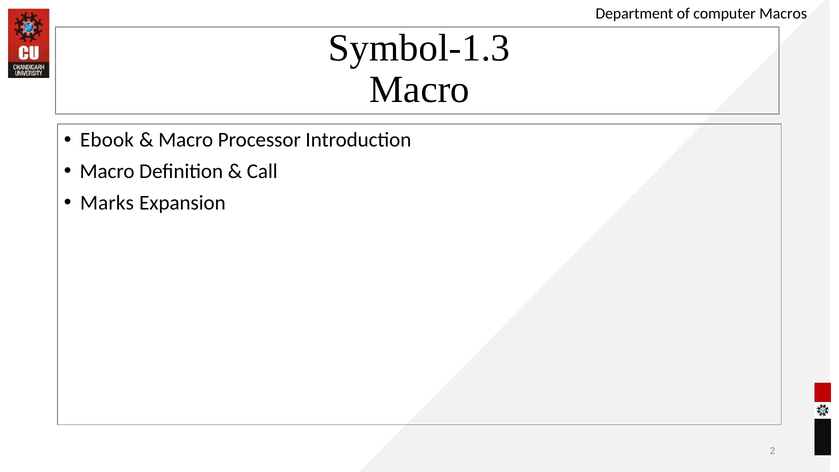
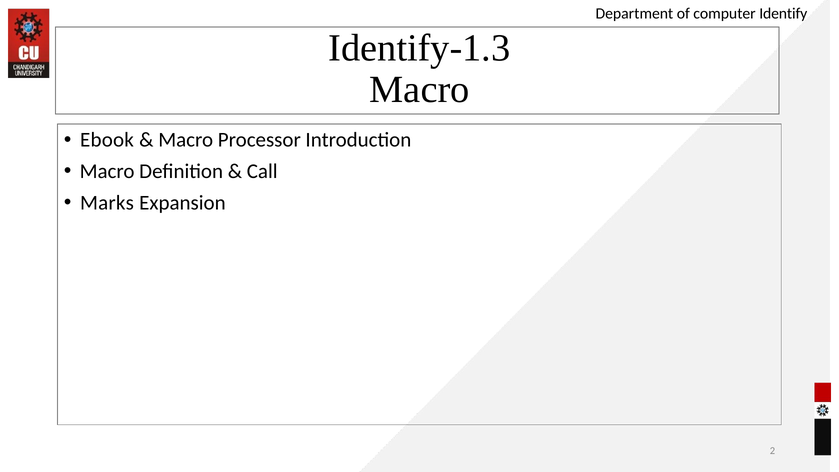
Macros: Macros -> Identify
Symbol-1.3: Symbol-1.3 -> Identify-1.3
